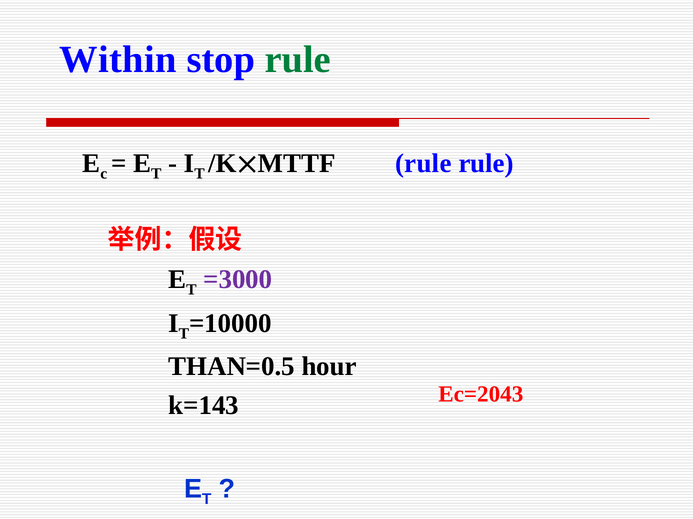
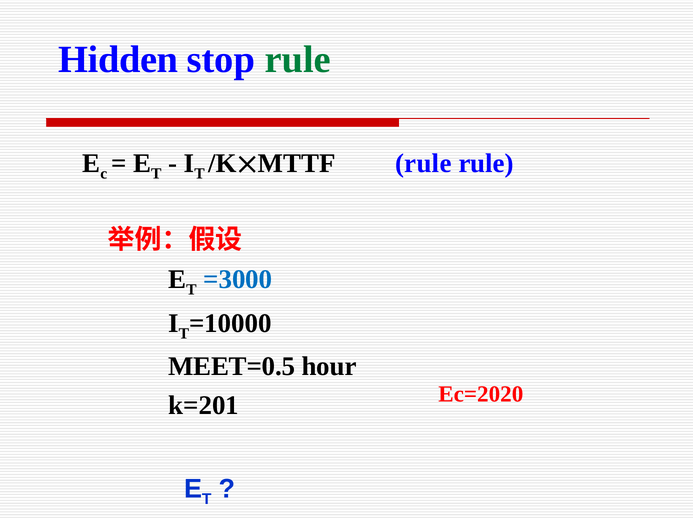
Within: Within -> Hidden
=3000 colour: purple -> blue
THAN=0.5: THAN=0.5 -> MEET=0.5
Ec=2043: Ec=2043 -> Ec=2020
k=143: k=143 -> k=201
